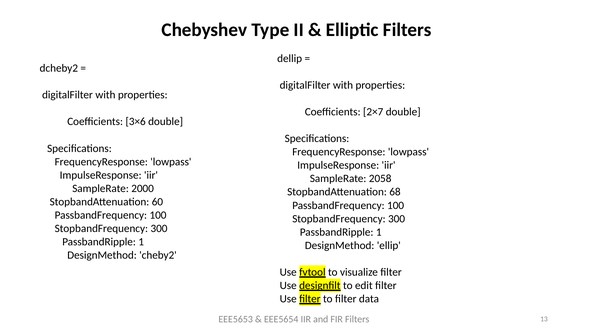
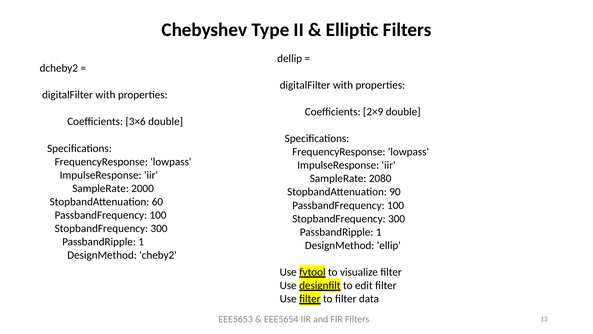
2×7: 2×7 -> 2×9
2058: 2058 -> 2080
68: 68 -> 90
